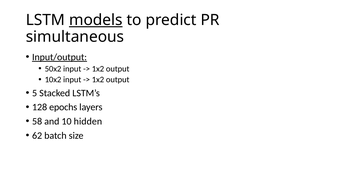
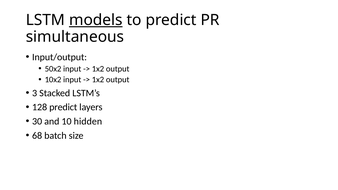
Input/output underline: present -> none
5: 5 -> 3
128 epochs: epochs -> predict
58: 58 -> 30
62: 62 -> 68
